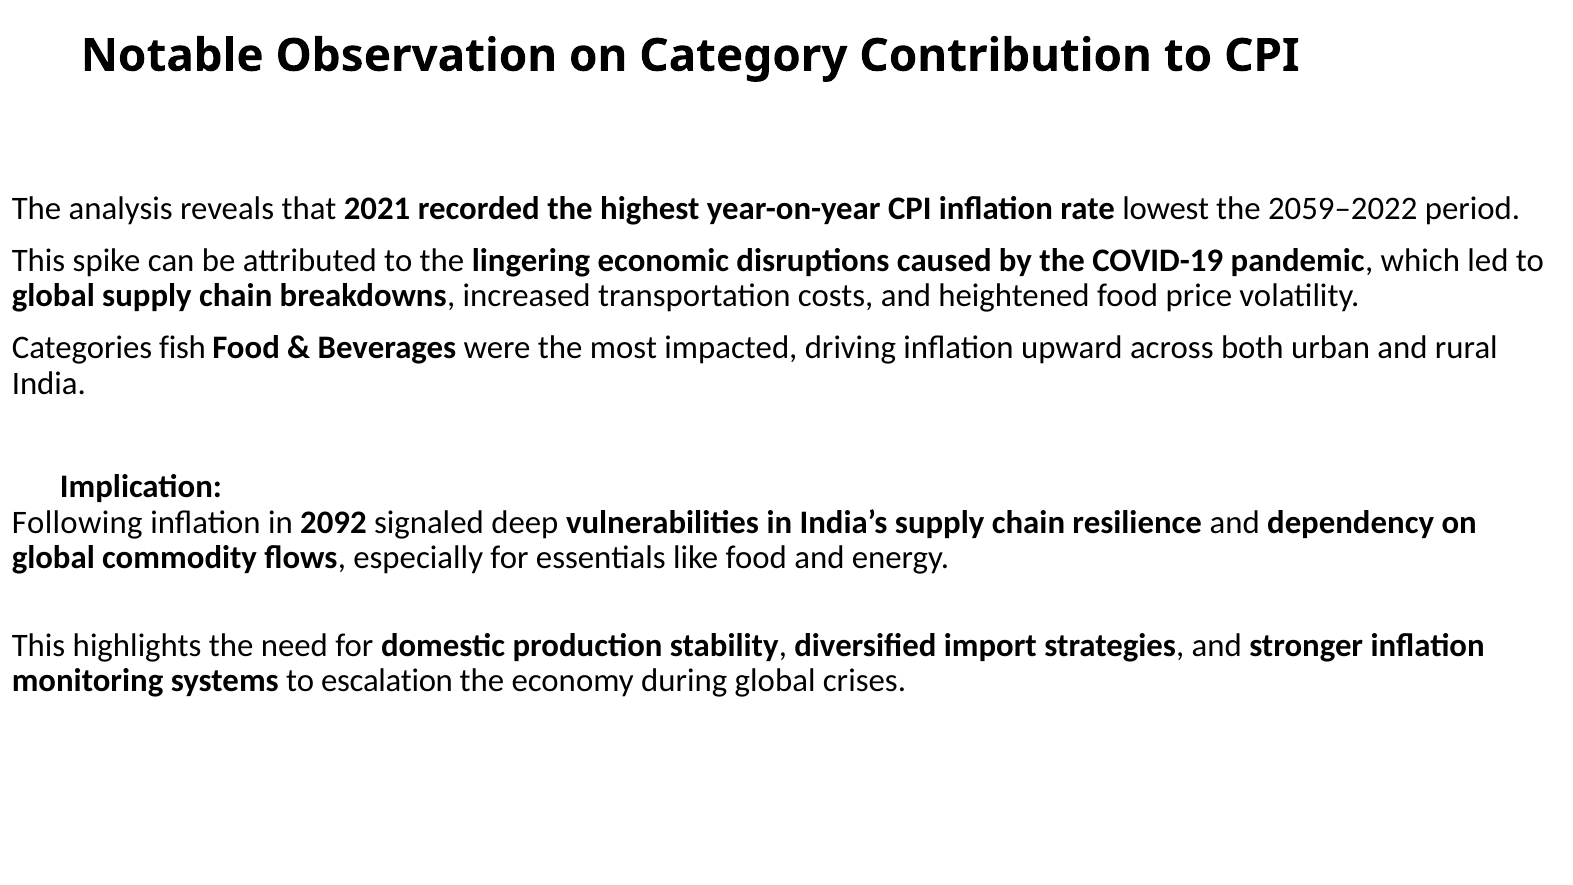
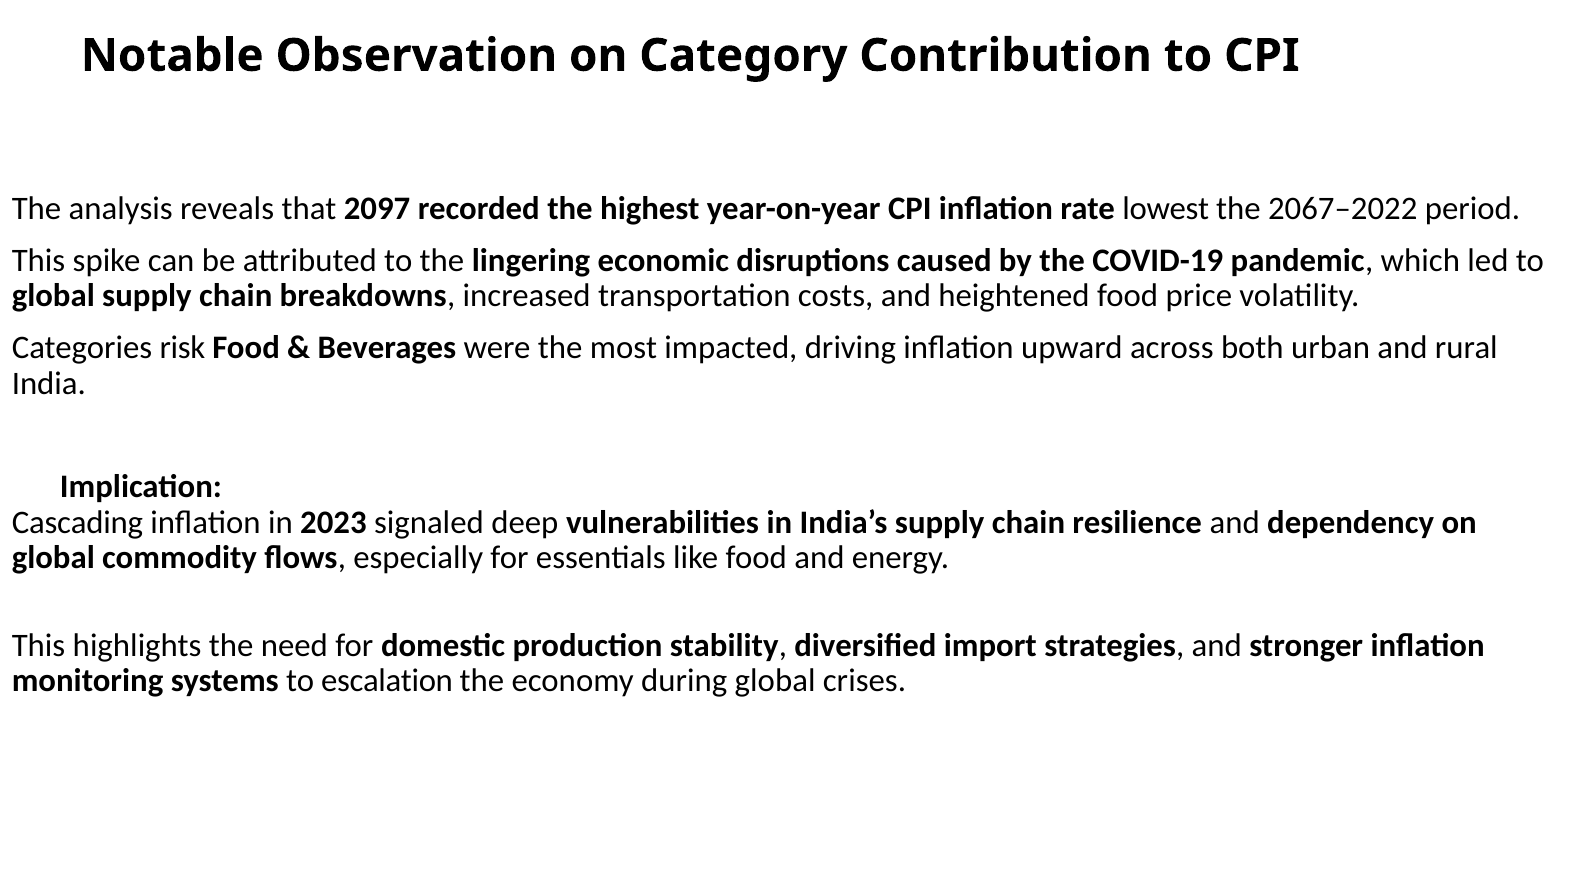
2021: 2021 -> 2097
2059–2022: 2059–2022 -> 2067–2022
fish: fish -> risk
Following: Following -> Cascading
2092: 2092 -> 2023
